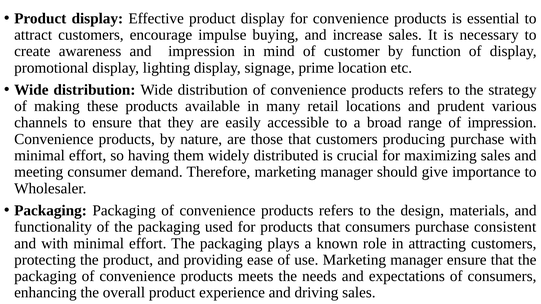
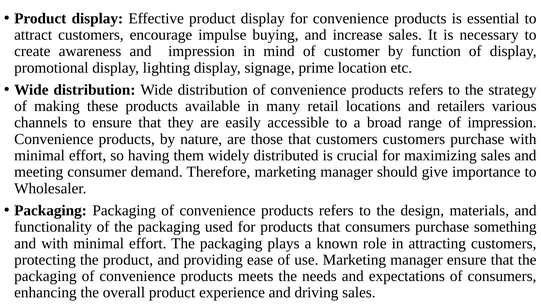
prudent: prudent -> retailers
customers producing: producing -> customers
consistent: consistent -> something
